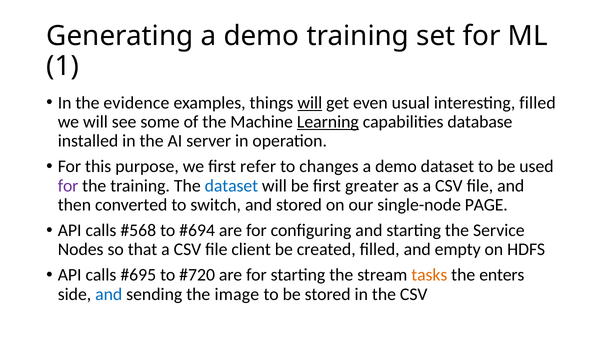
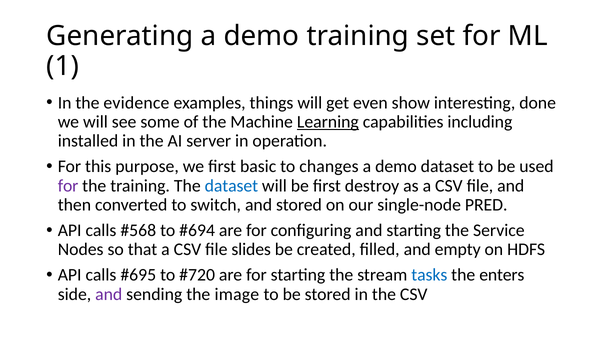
will at (310, 103) underline: present -> none
usual: usual -> show
interesting filled: filled -> done
database: database -> including
refer: refer -> basic
greater: greater -> destroy
PAGE: PAGE -> PRED
client: client -> slides
tasks colour: orange -> blue
and at (109, 294) colour: blue -> purple
